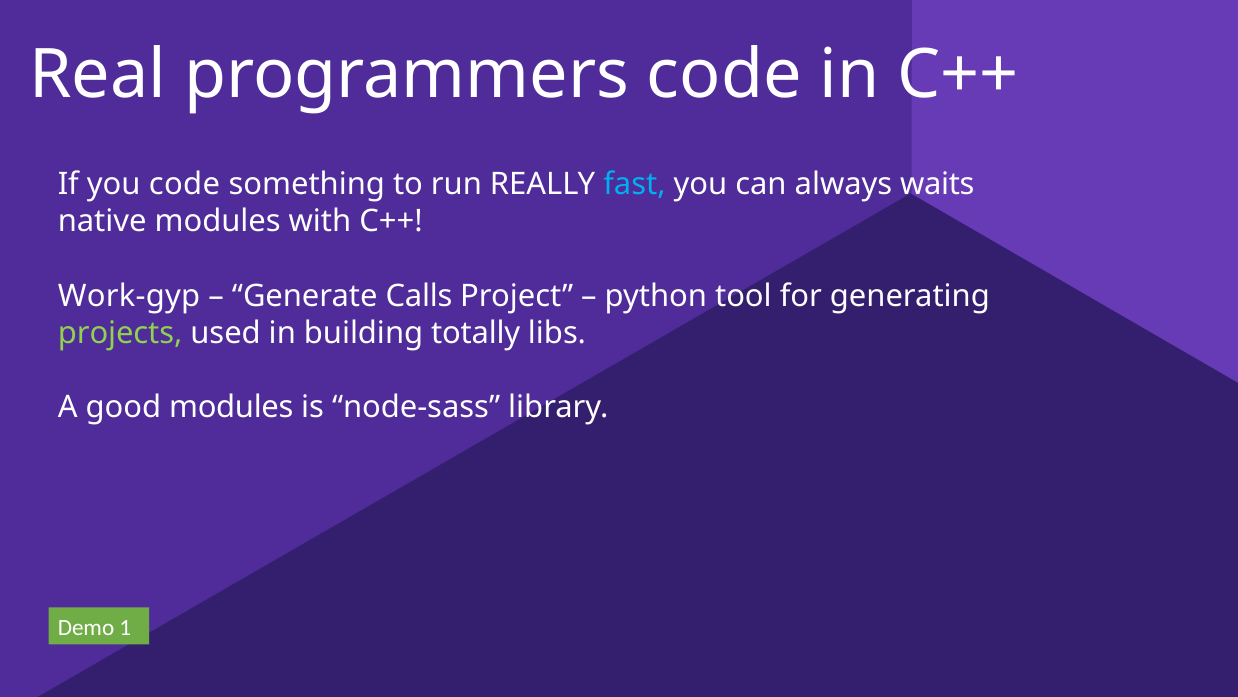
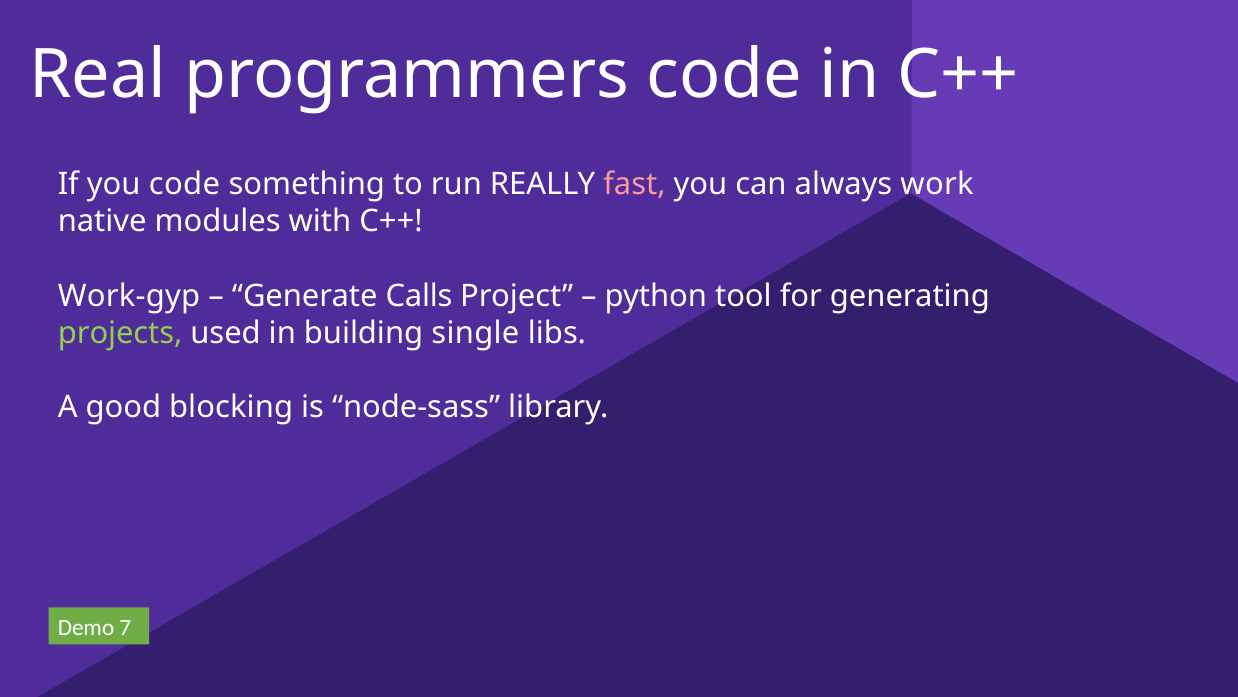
fast colour: light blue -> pink
waits: waits -> work
totally: totally -> single
good modules: modules -> blocking
1: 1 -> 7
